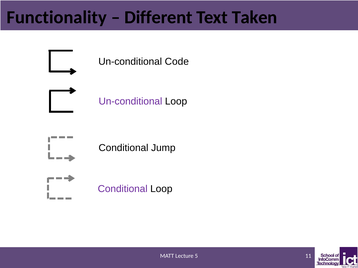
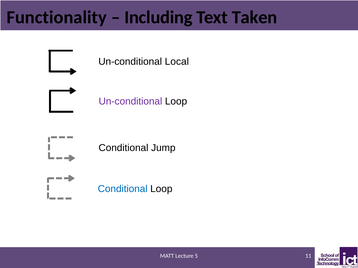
Different: Different -> Including
Code: Code -> Local
Conditional at (123, 189) colour: purple -> blue
